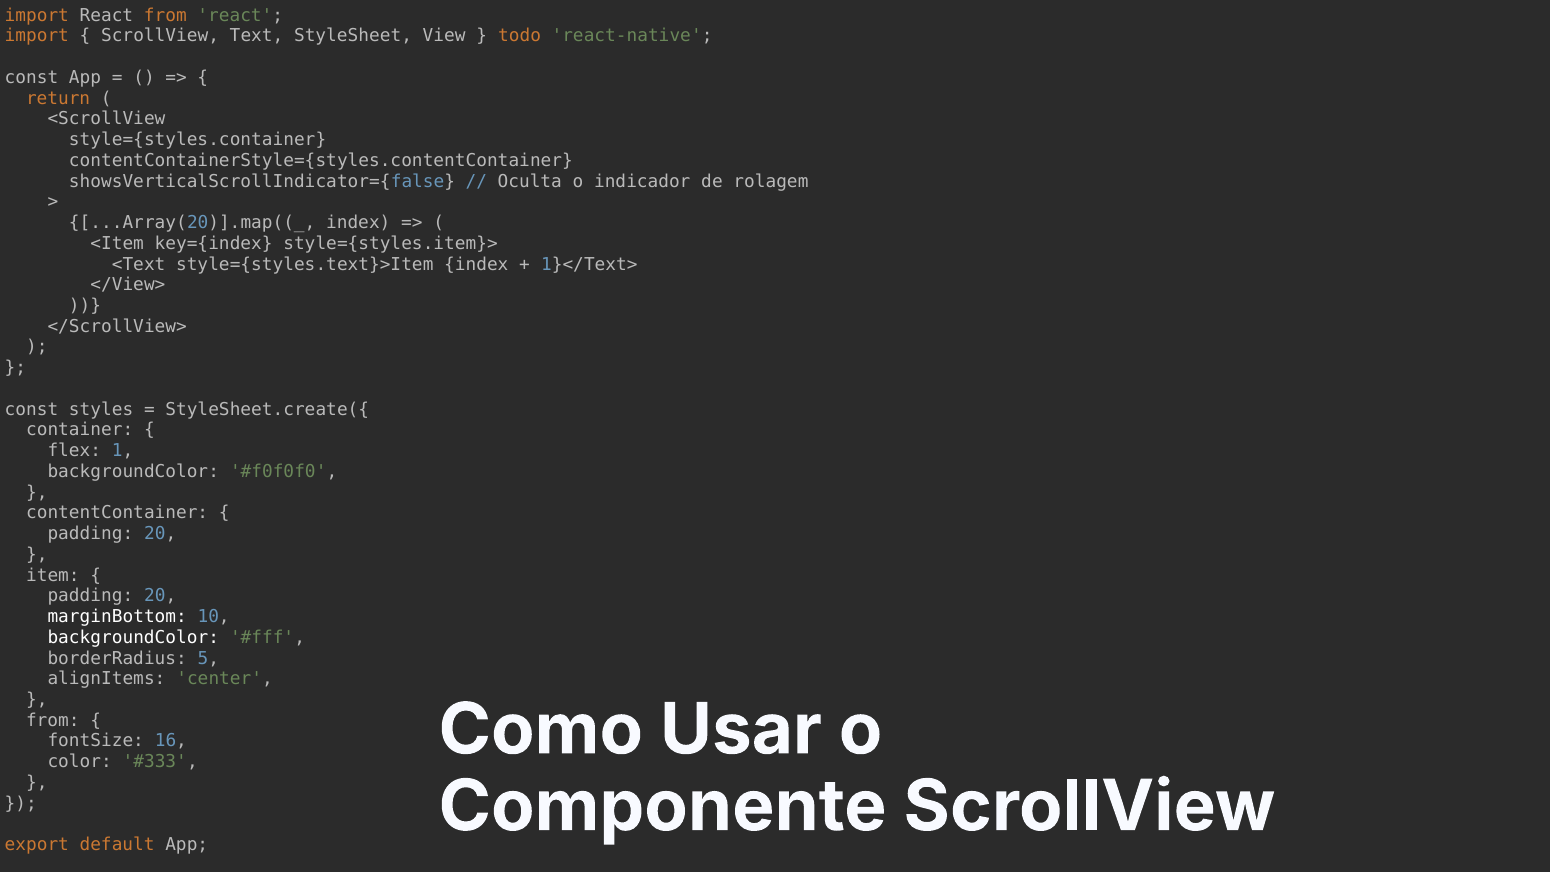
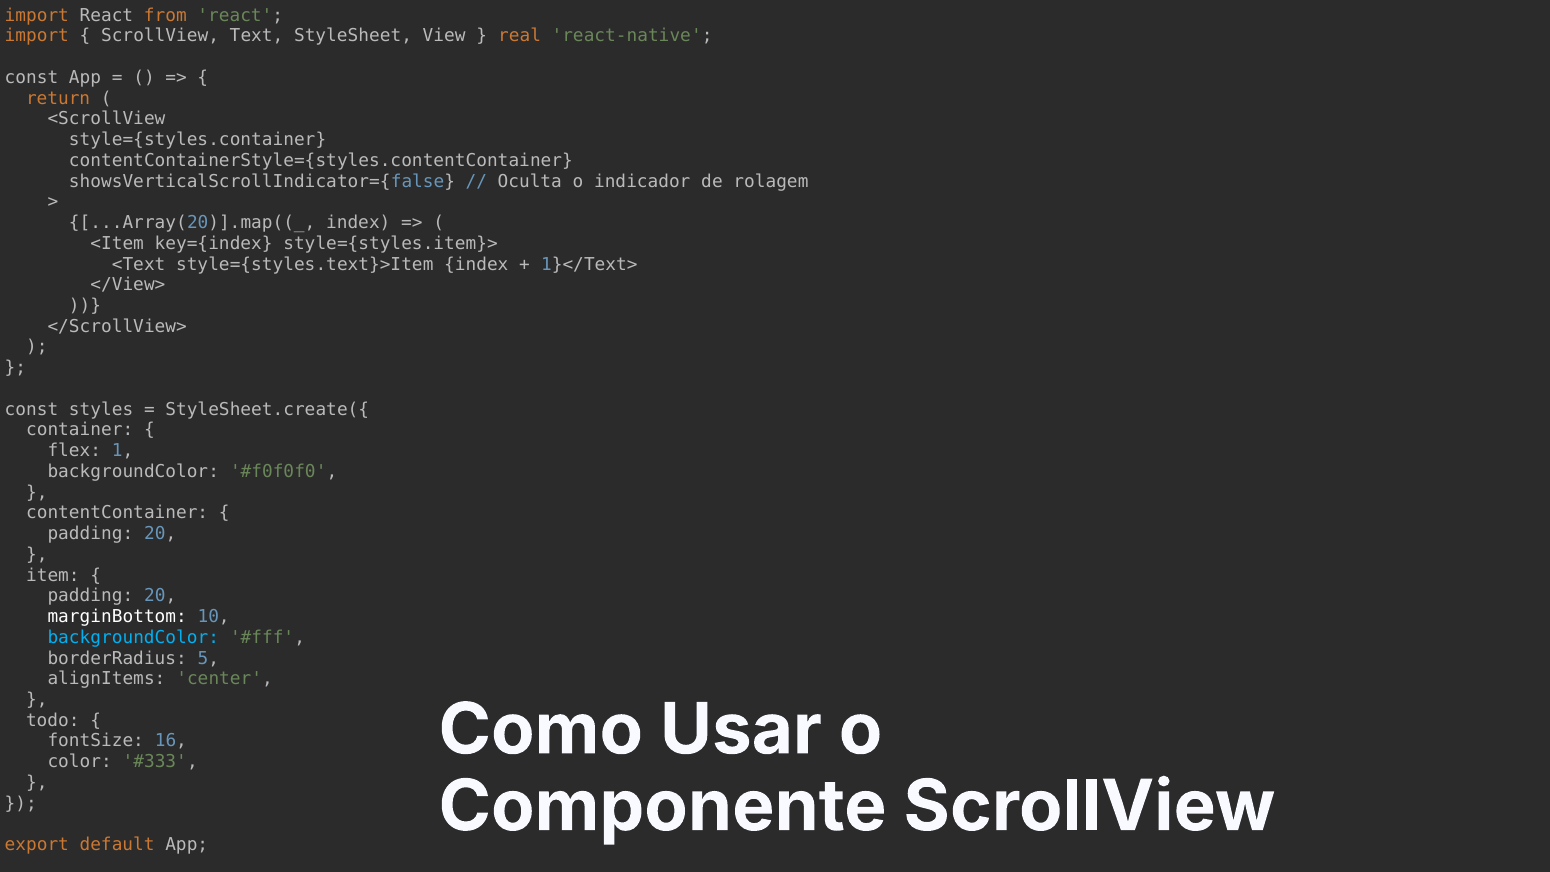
todo: todo -> real
backgroundColor at (133, 637) colour: white -> light blue
from at (53, 720): from -> todo
